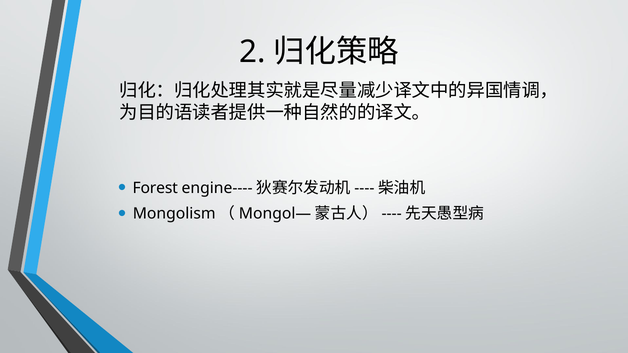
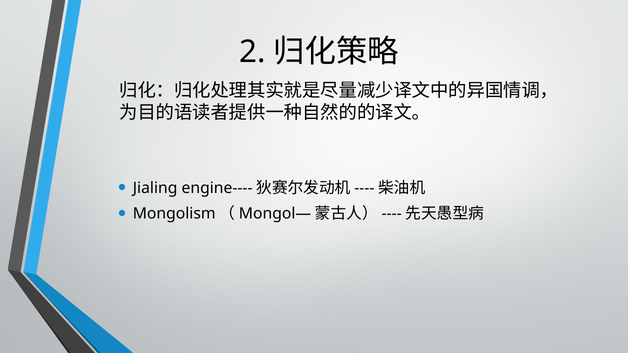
Forest: Forest -> Jialing
